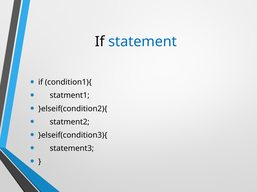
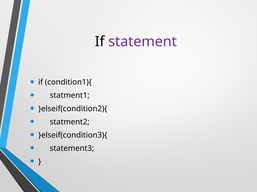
statement colour: blue -> purple
